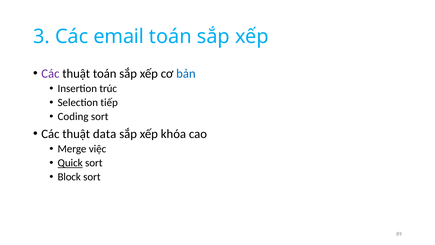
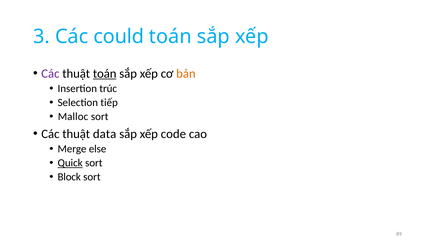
email: email -> could
toán at (105, 74) underline: none -> present
bản colour: blue -> orange
Coding: Coding -> Malloc
khóa: khóa -> code
việc: việc -> else
